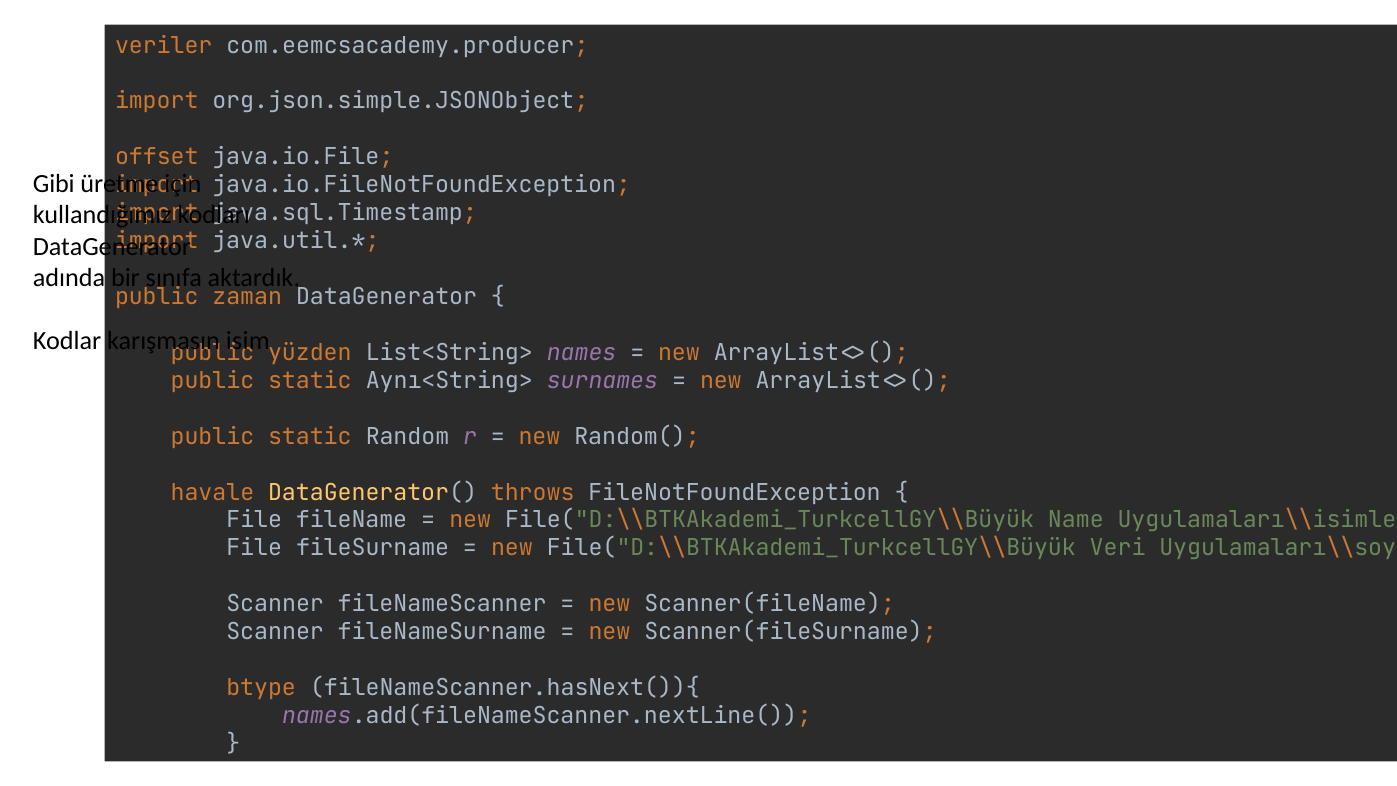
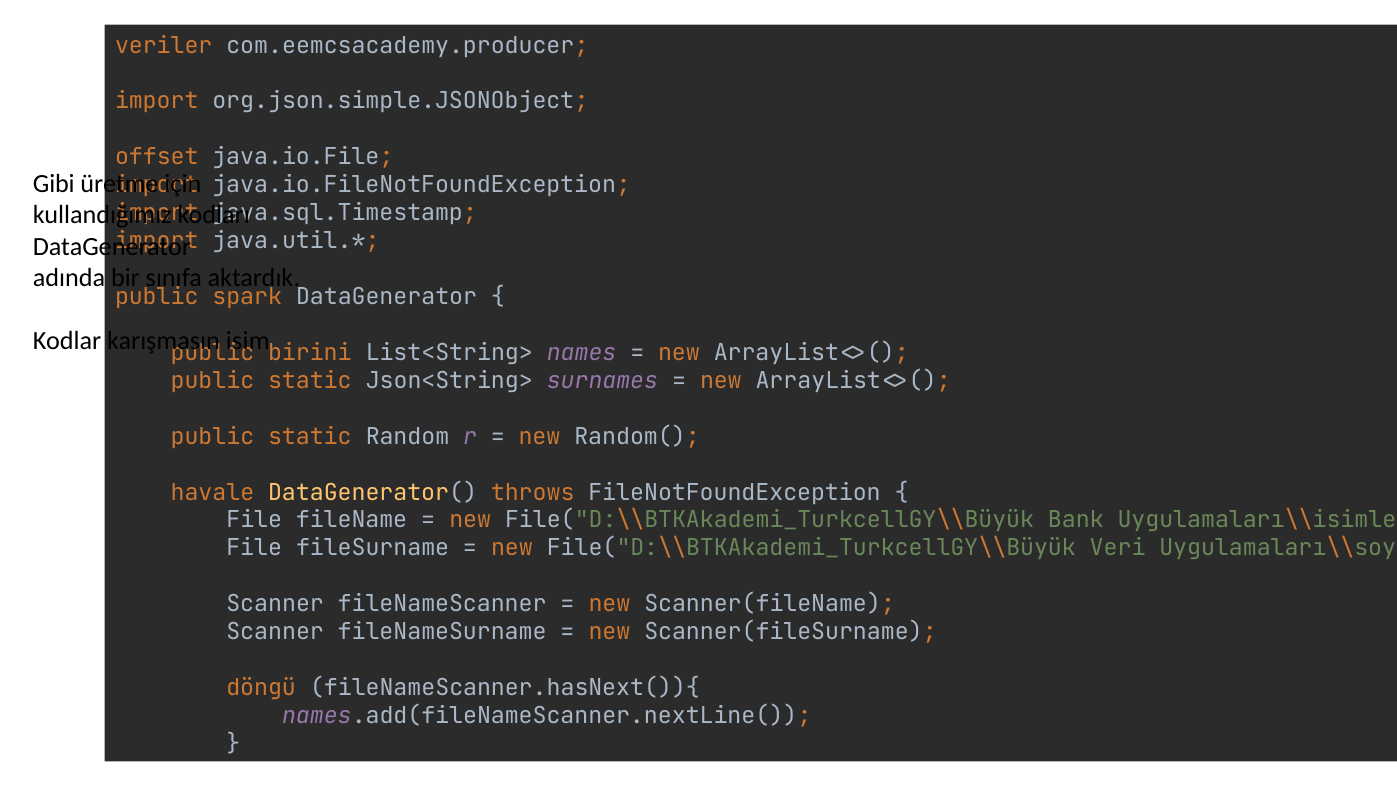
zaman: zaman -> spark
yüzden: yüzden -> birini
Aynı<String>: Aynı<String> -> Json<String>
Name: Name -> Bank
btype: btype -> döngü
